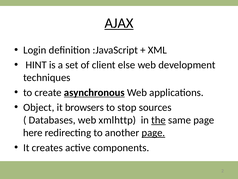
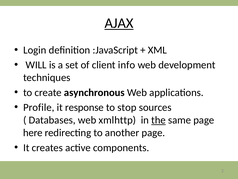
HINT: HINT -> WILL
else: else -> info
asynchronous underline: present -> none
Object: Object -> Profile
browsers: browsers -> response
page at (153, 132) underline: present -> none
